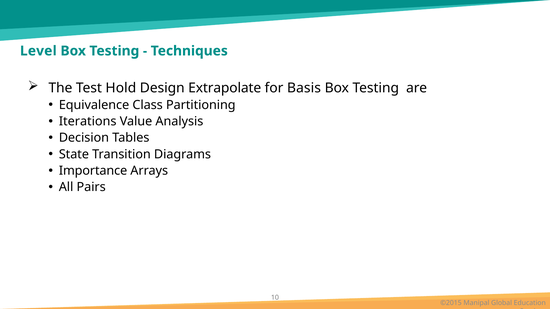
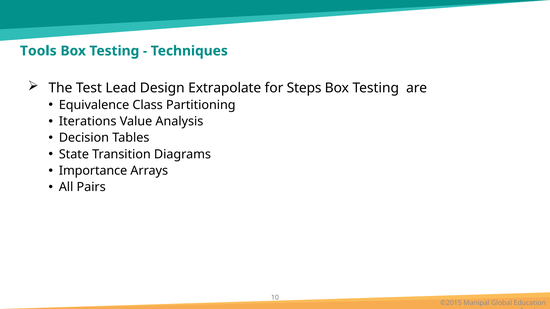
Level: Level -> Tools
Hold: Hold -> Lead
Basis: Basis -> Steps
